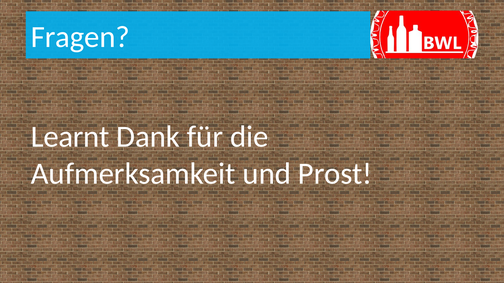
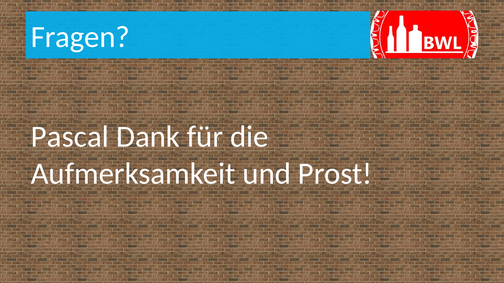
Learnt: Learnt -> Pascal
